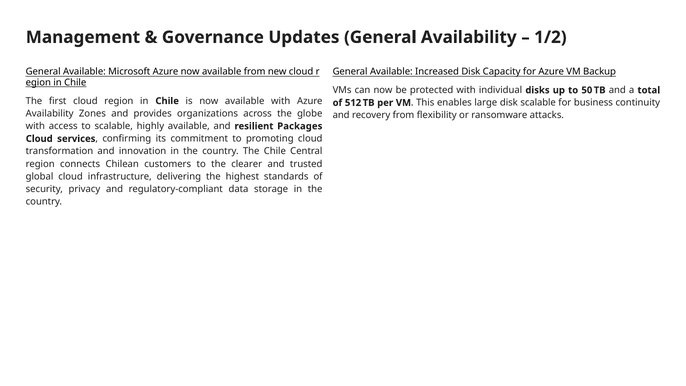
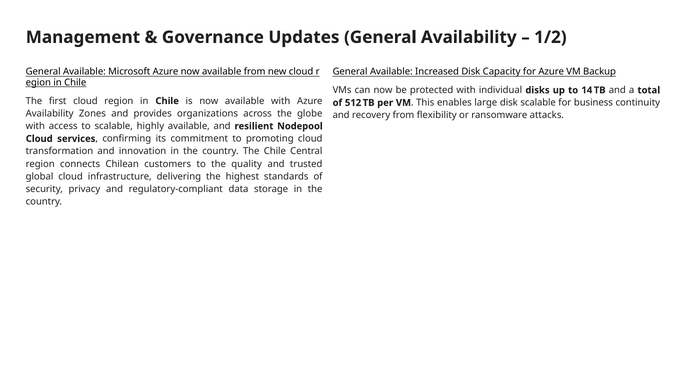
50: 50 -> 14
Packages: Packages -> Nodepool
clearer: clearer -> quality
